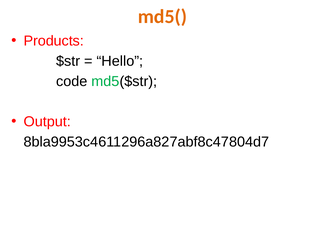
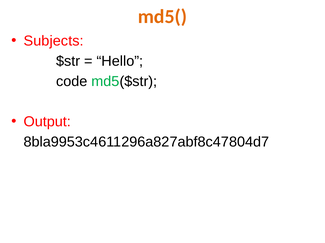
Products: Products -> Subjects
